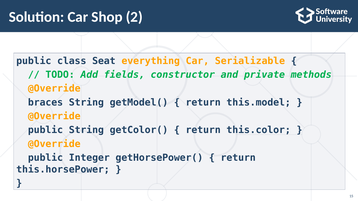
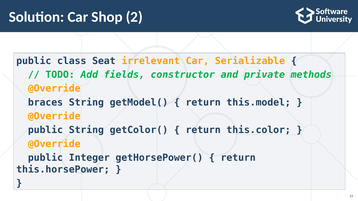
everything: everything -> irrelevant
